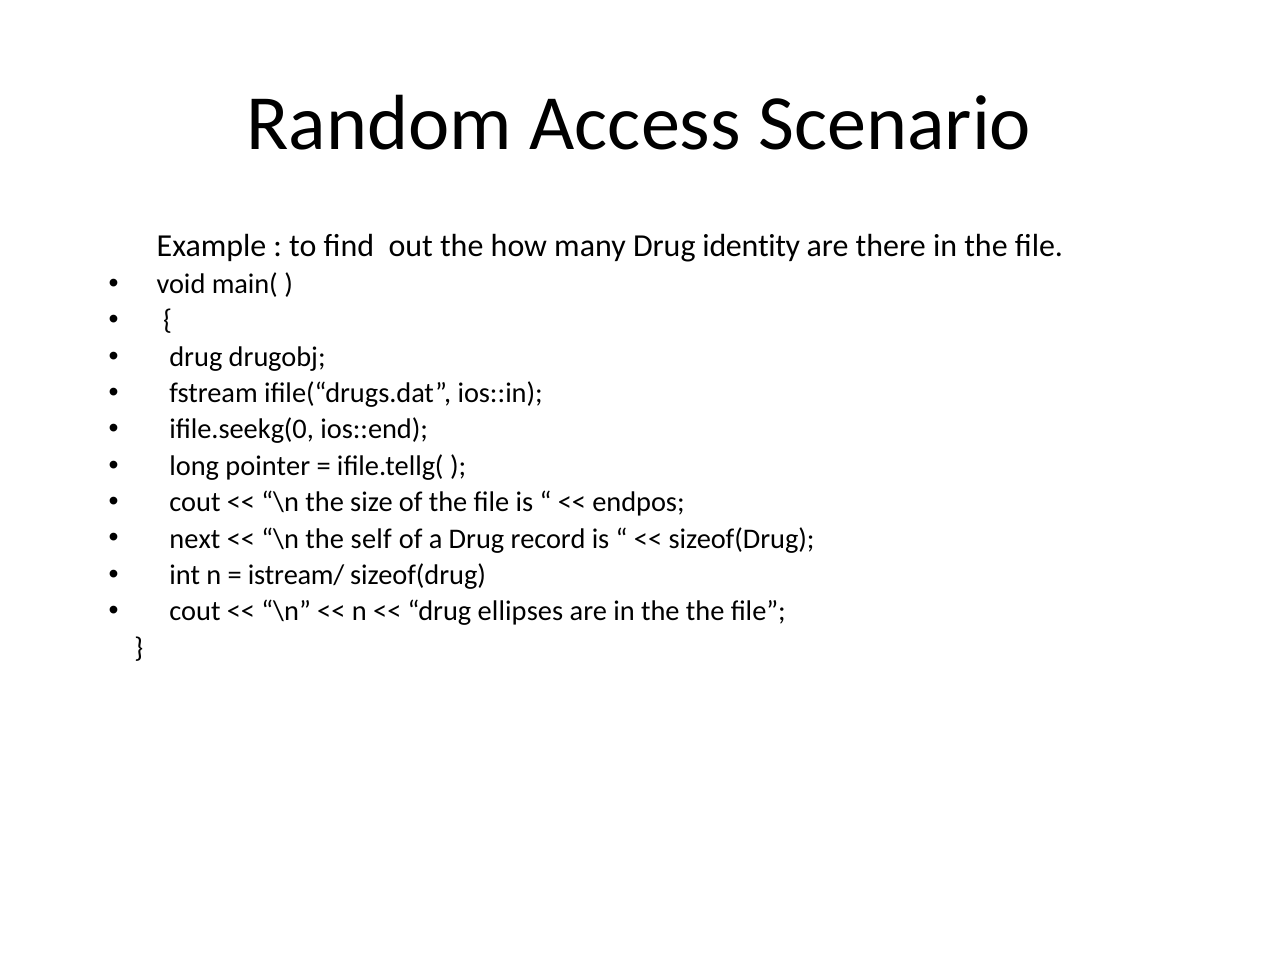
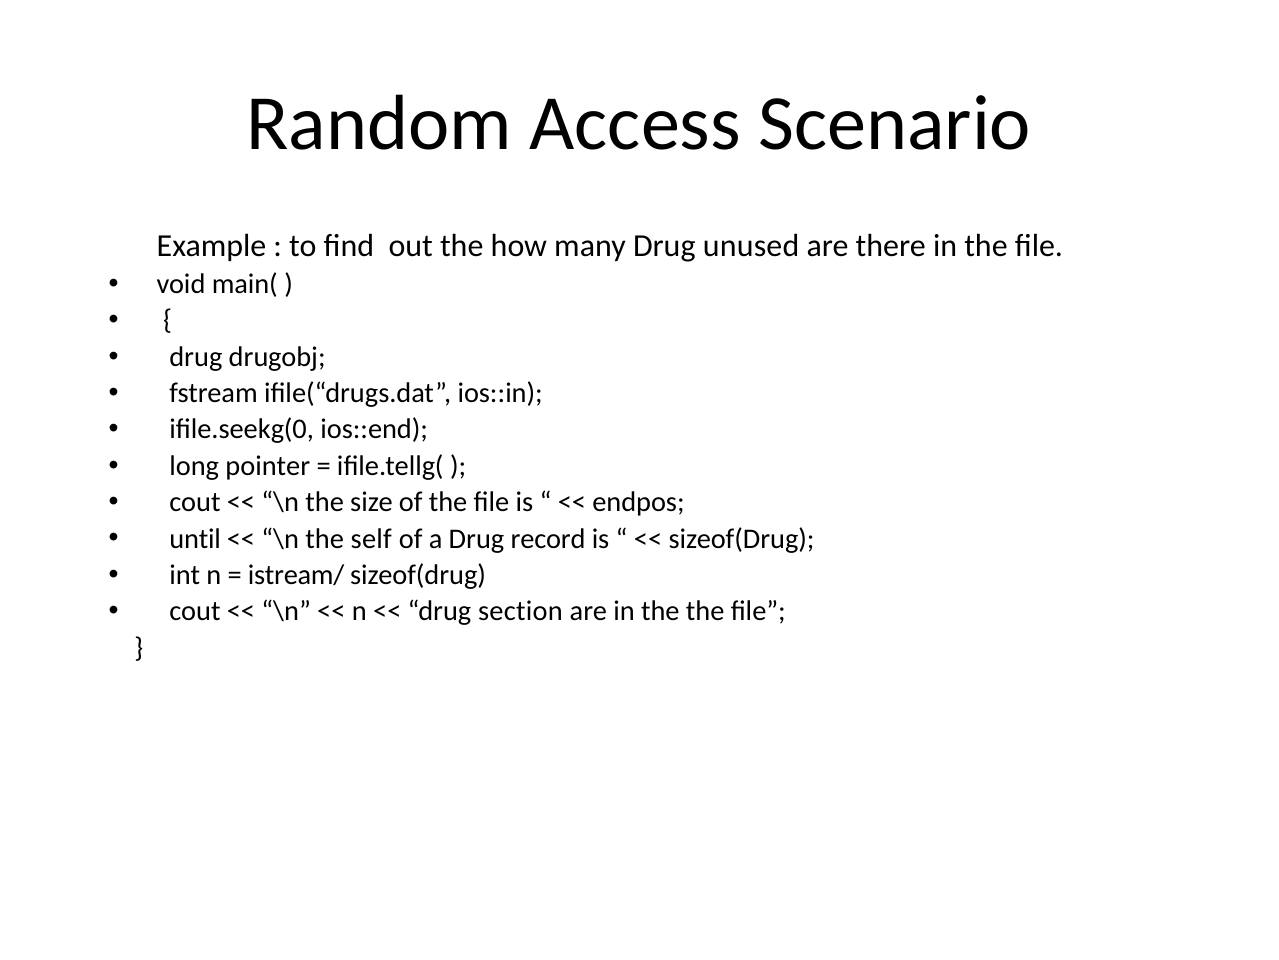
identity: identity -> unused
next: next -> until
ellipses: ellipses -> section
